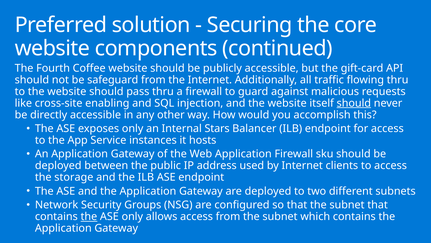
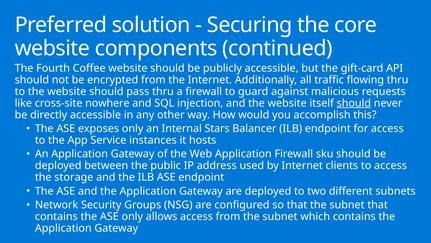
safeguard: safeguard -> encrypted
enabling: enabling -> nowhere
the at (89, 216) underline: present -> none
